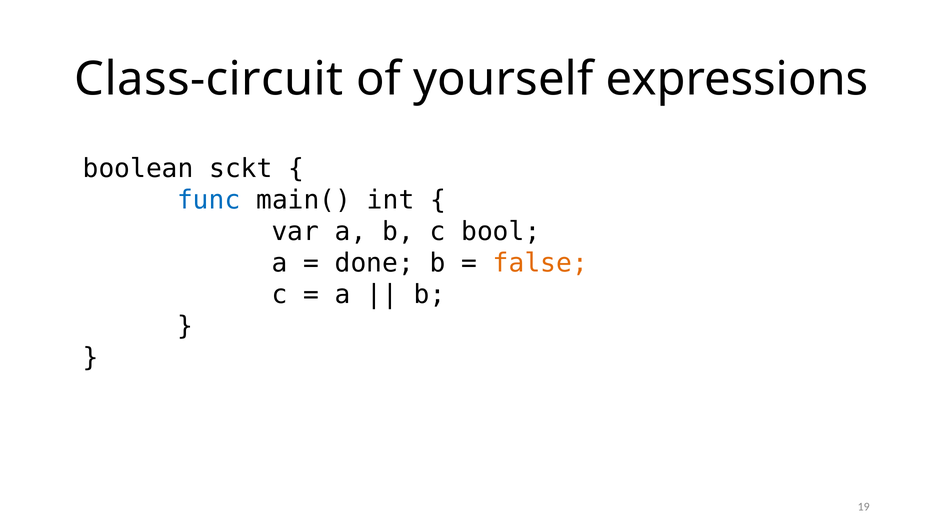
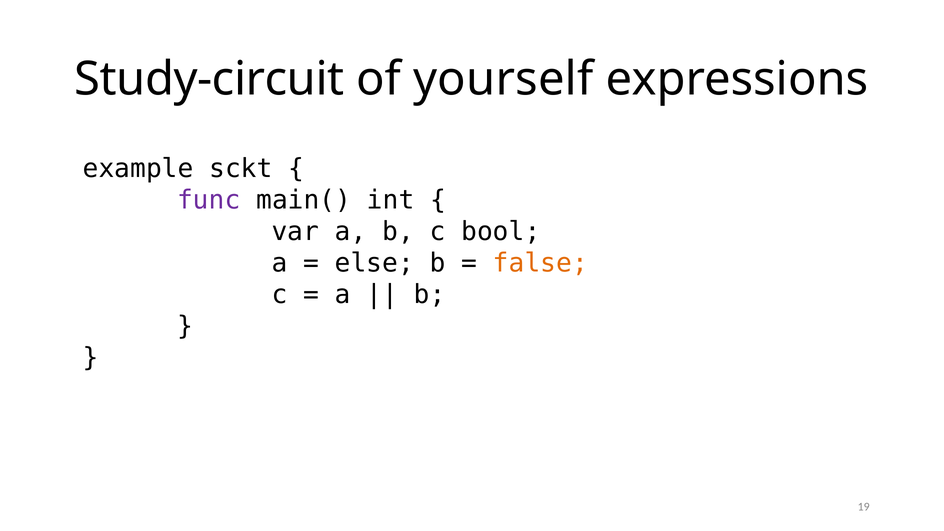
Class-circuit: Class-circuit -> Study-circuit
boolean: boolean -> example
func colour: blue -> purple
done: done -> else
